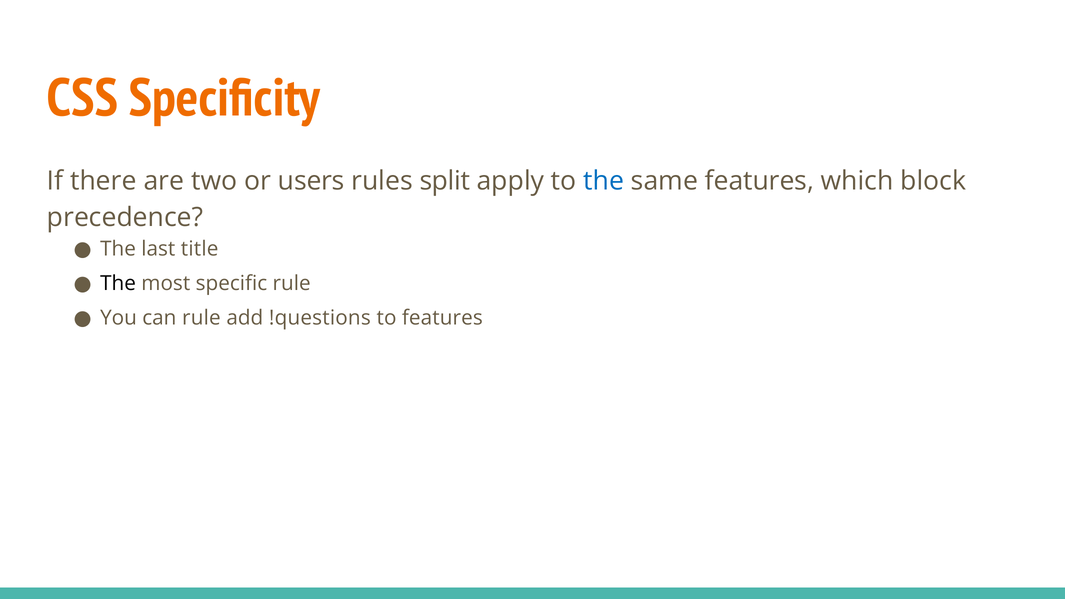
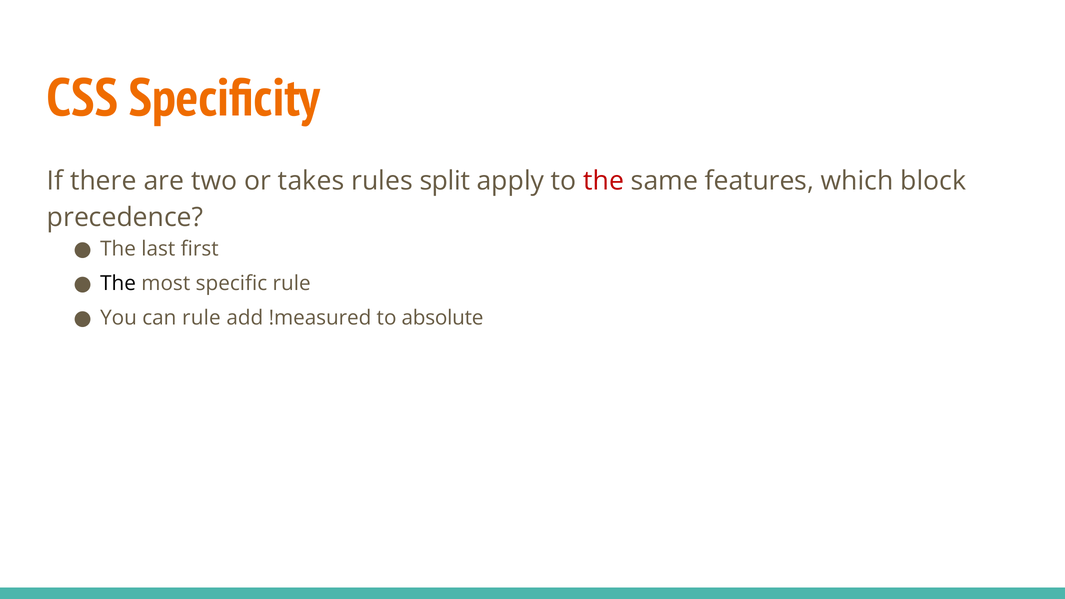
users: users -> takes
the at (604, 181) colour: blue -> red
title: title -> first
!questions: !questions -> !measured
to features: features -> absolute
